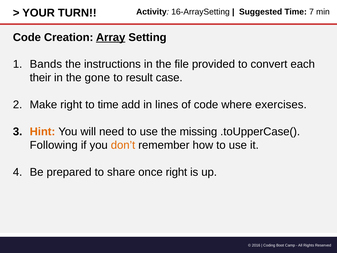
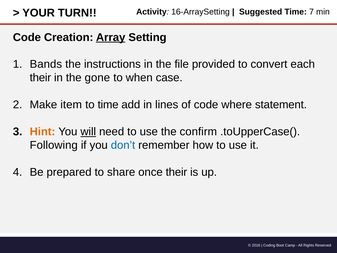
result: result -> when
Make right: right -> item
exercises: exercises -> statement
will underline: none -> present
missing: missing -> confirm
don’t colour: orange -> blue
once right: right -> their
